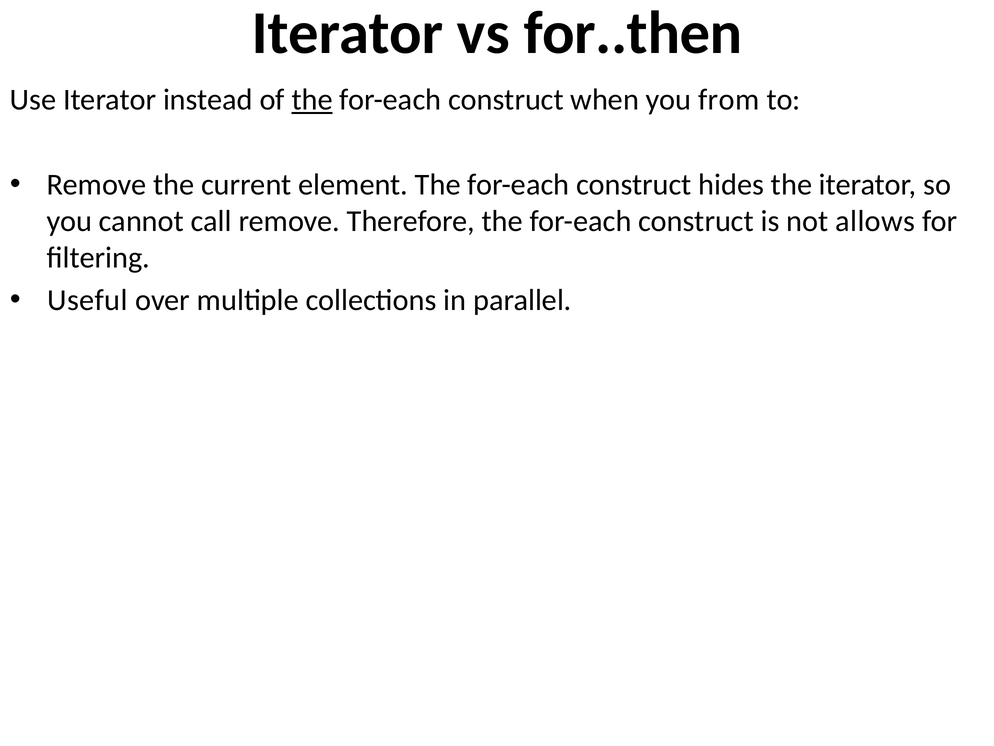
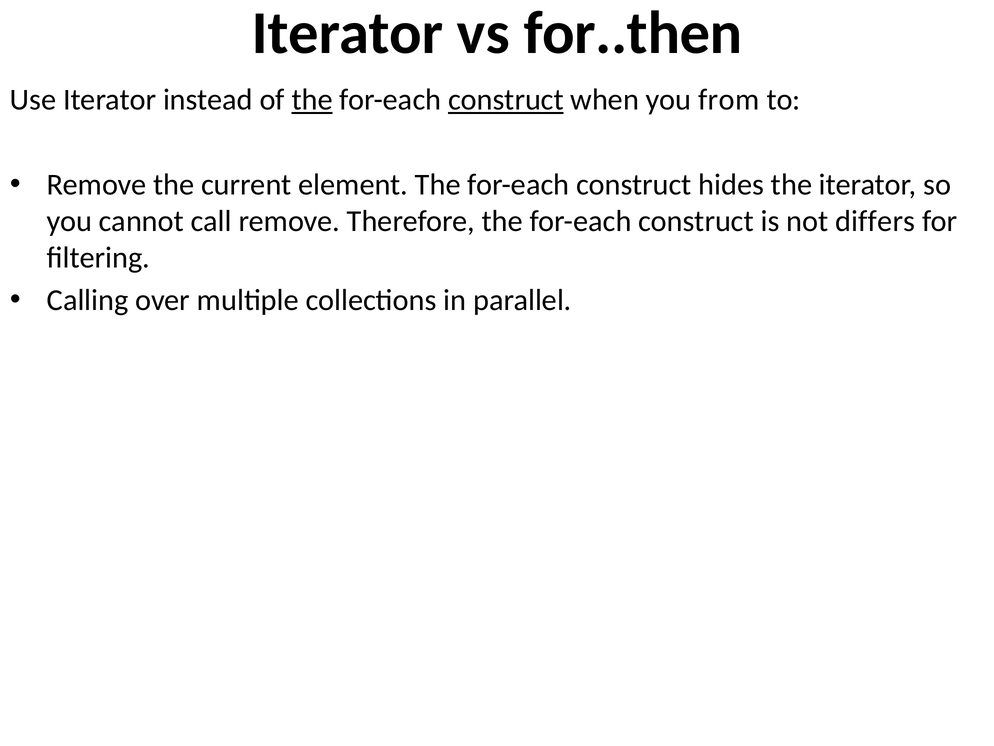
construct at (506, 100) underline: none -> present
allows: allows -> differs
Useful: Useful -> Calling
